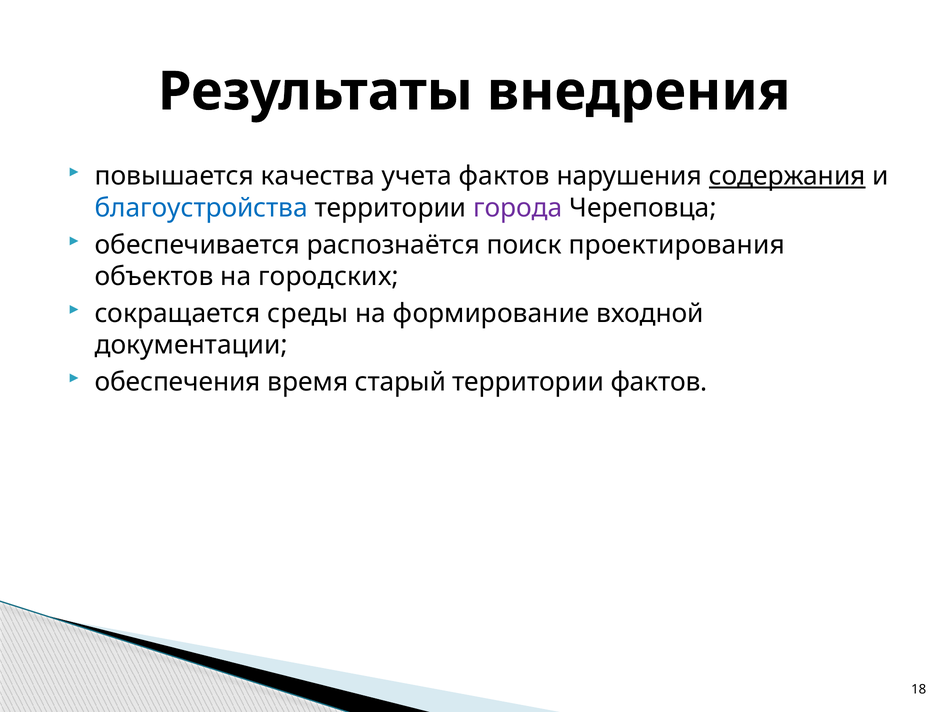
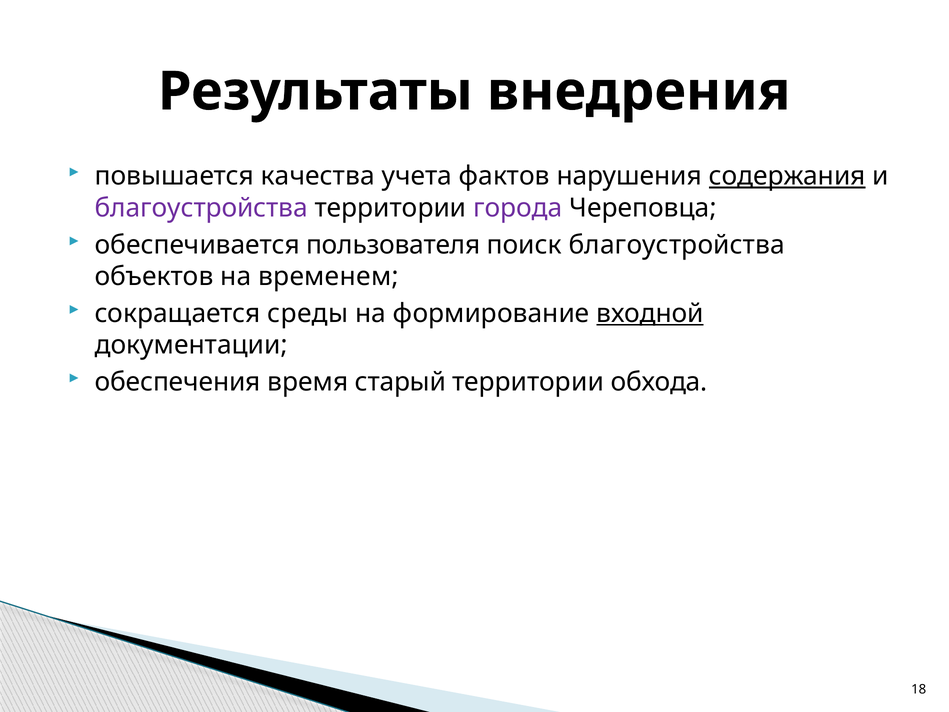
благоустройства at (201, 208) colour: blue -> purple
распознаётся: распознаётся -> пользователя
поиск проектирования: проектирования -> благоустройства
городских: городских -> временем
входной underline: none -> present
территории фактов: фактов -> обхода
